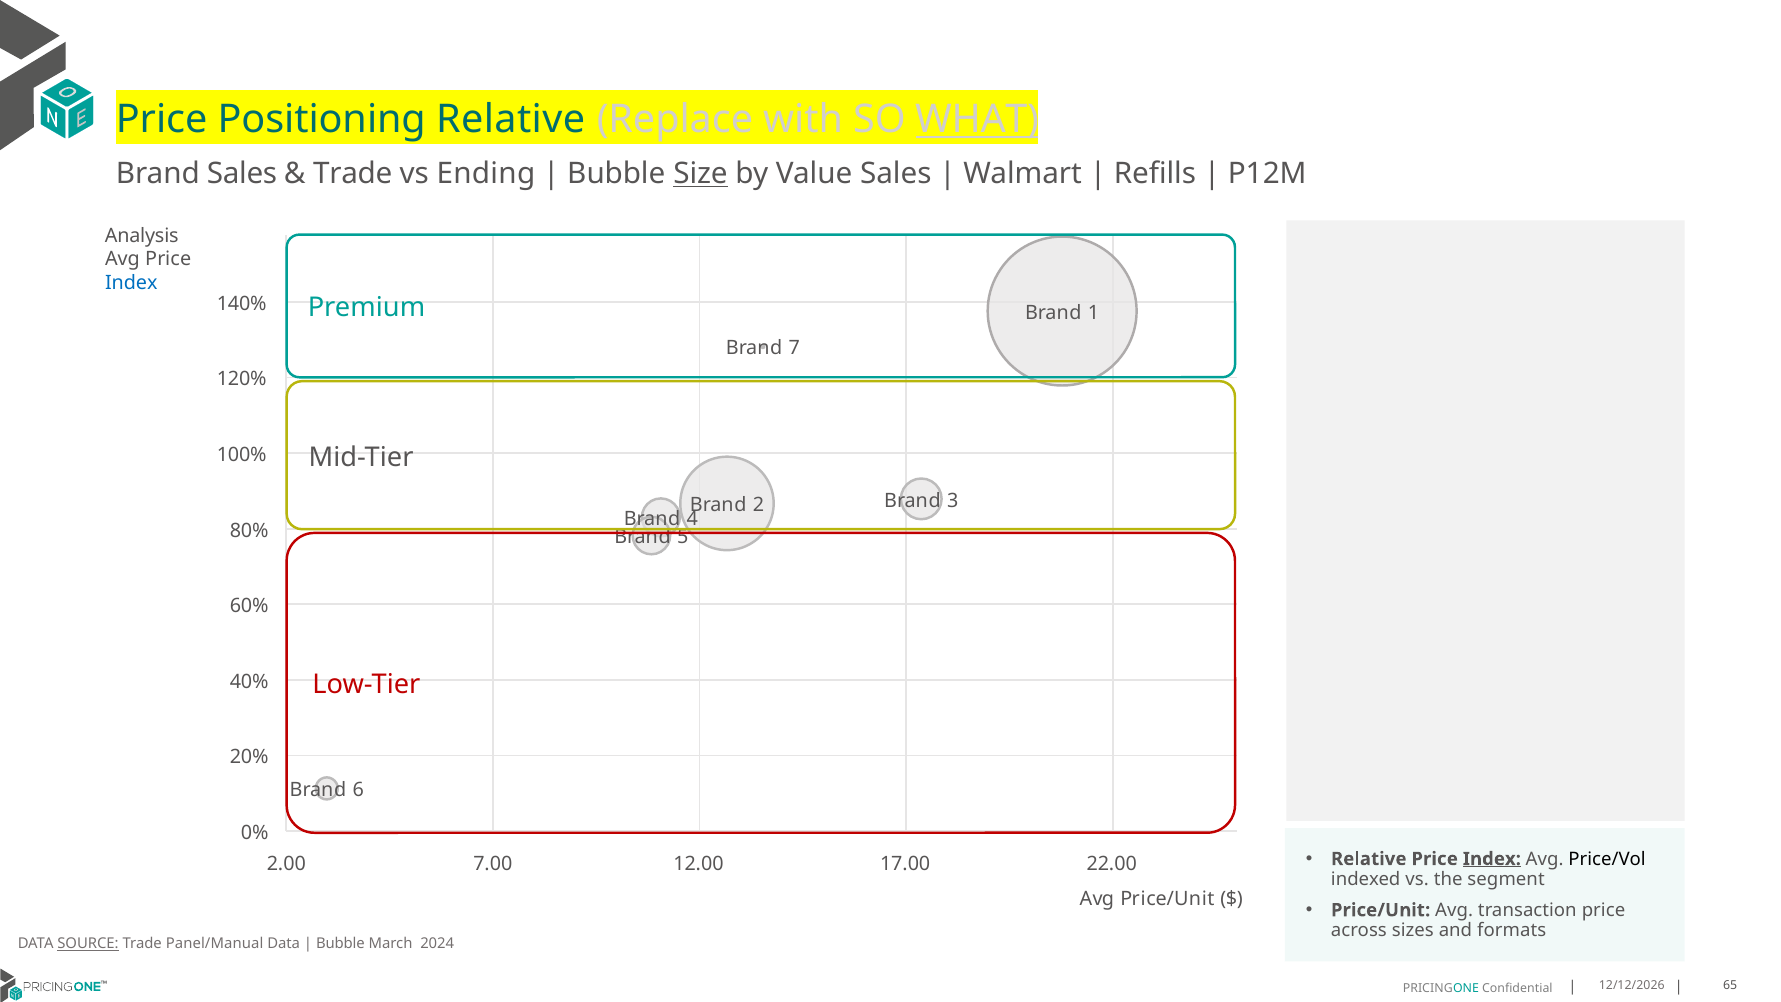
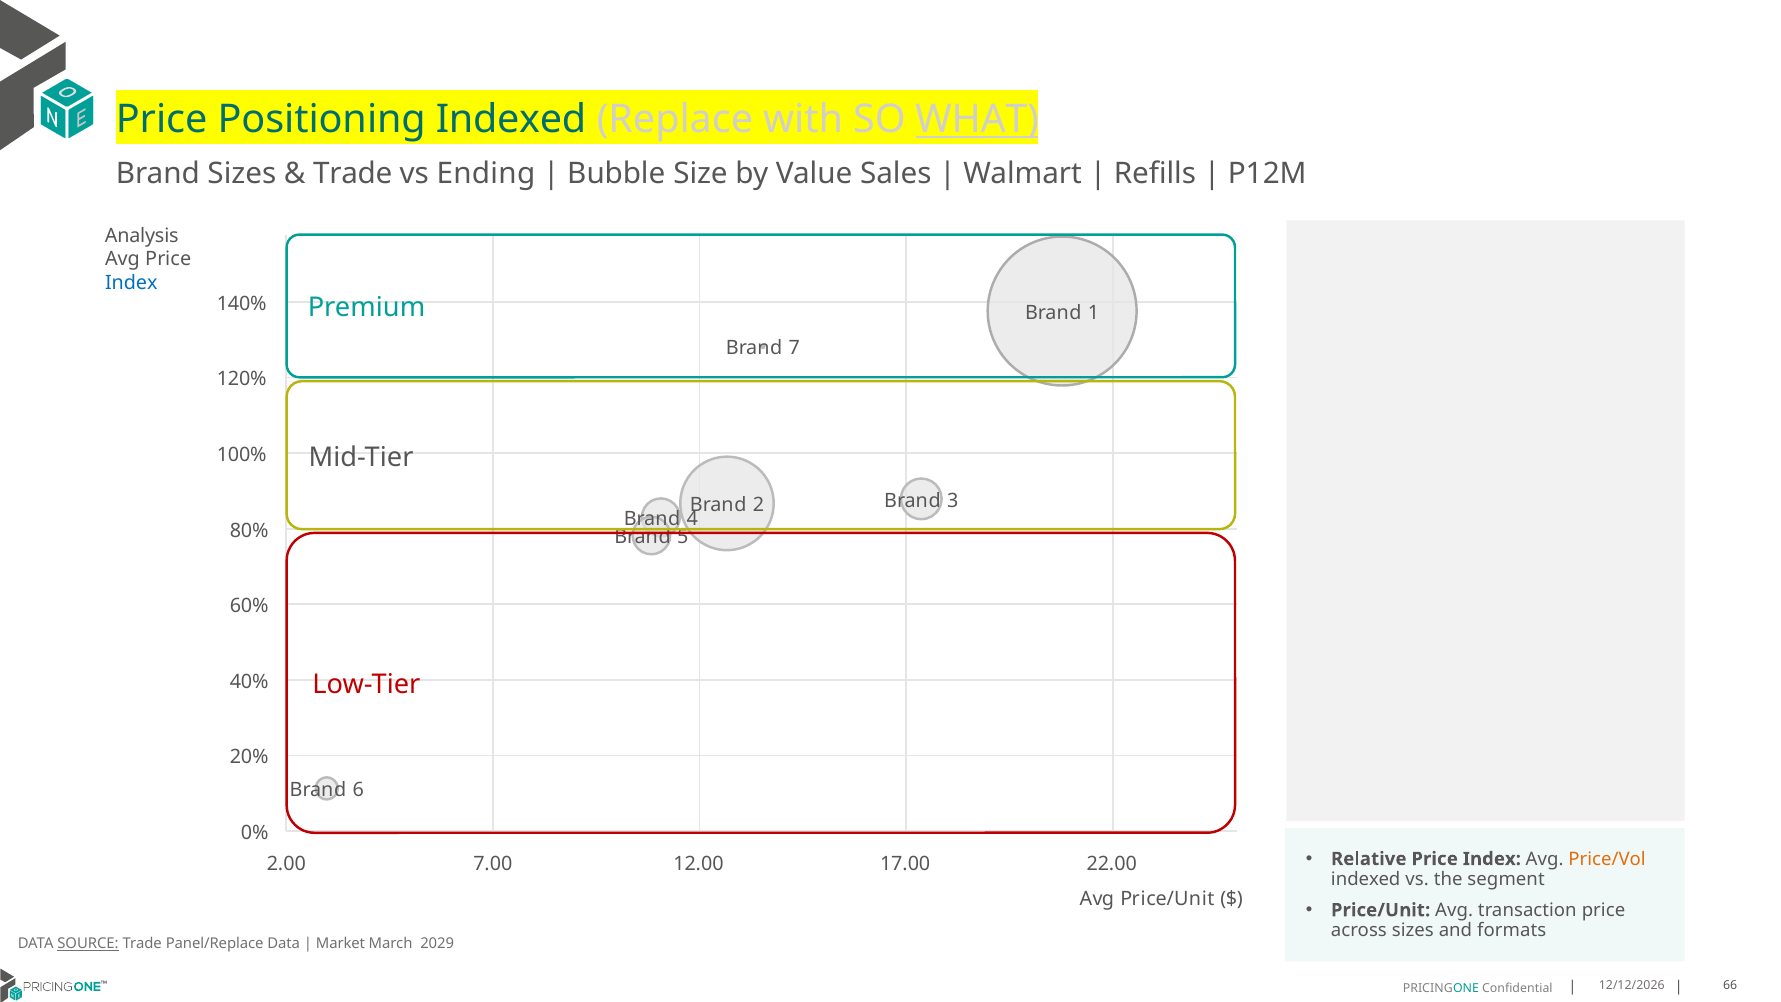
Positioning Relative: Relative -> Indexed
Brand Sales: Sales -> Sizes
Size underline: present -> none
Index at (1492, 859) underline: present -> none
Price/Vol colour: black -> orange
Panel/Manual: Panel/Manual -> Panel/Replace
Bubble at (340, 944): Bubble -> Market
2024: 2024 -> 2029
65: 65 -> 66
